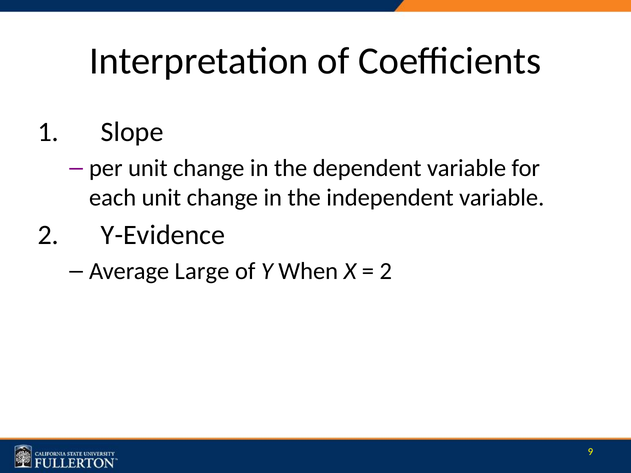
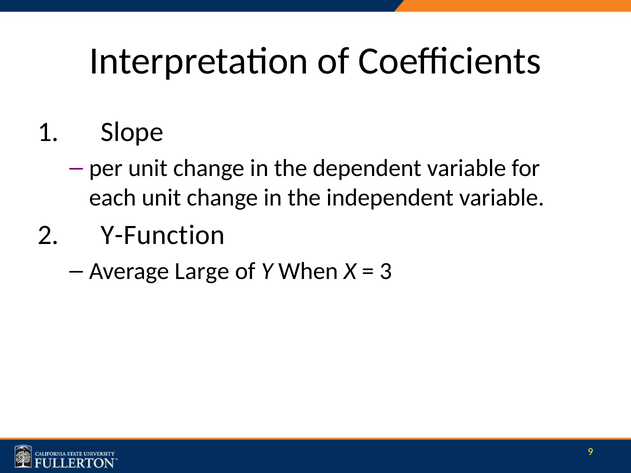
Y-Evidence: Y-Evidence -> Y-Function
2 at (386, 271): 2 -> 3
